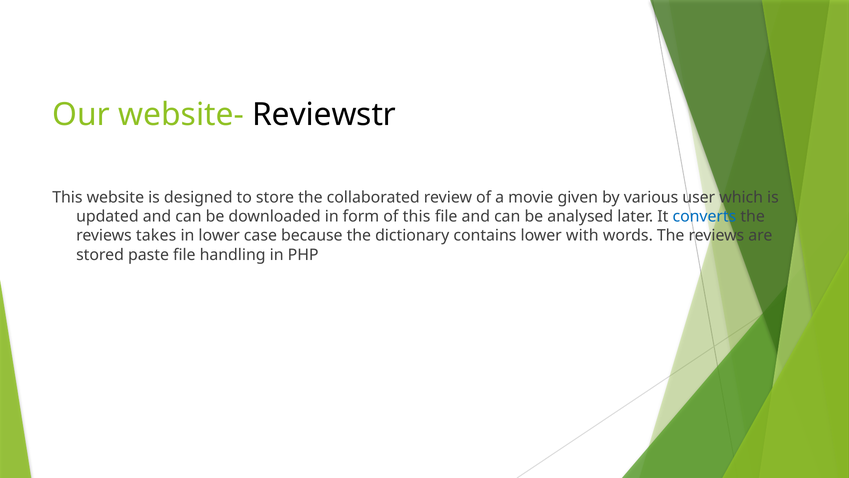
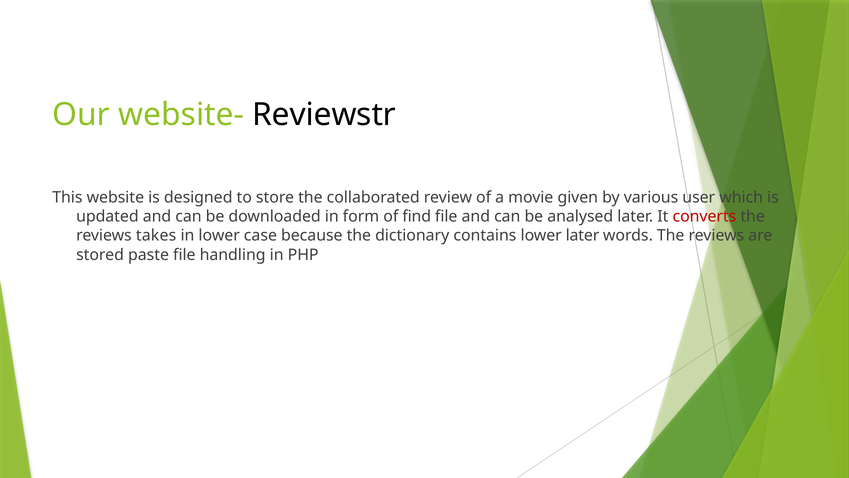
of this: this -> find
converts colour: blue -> red
lower with: with -> later
